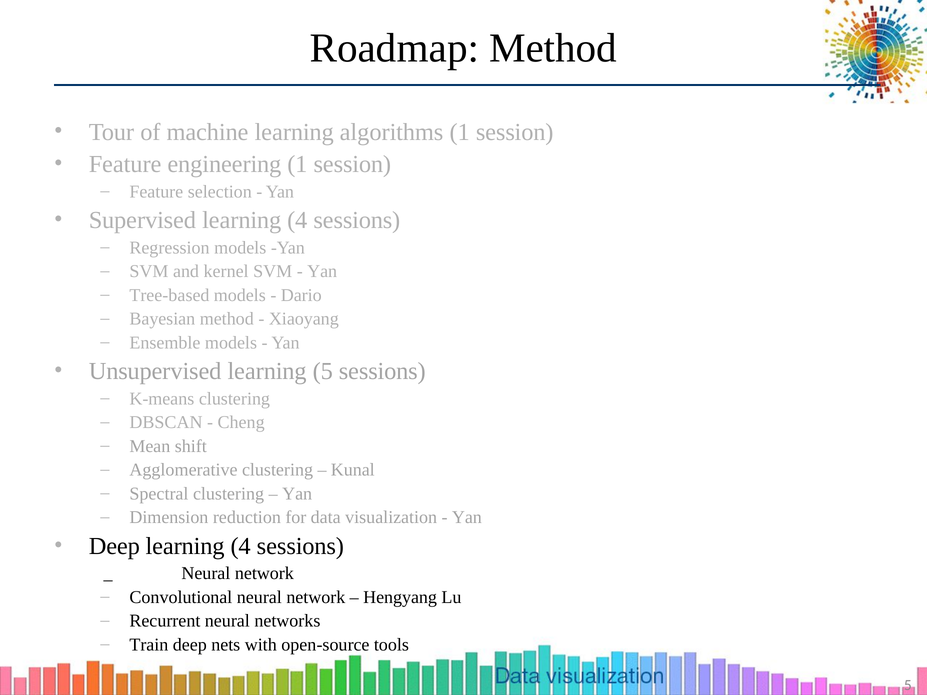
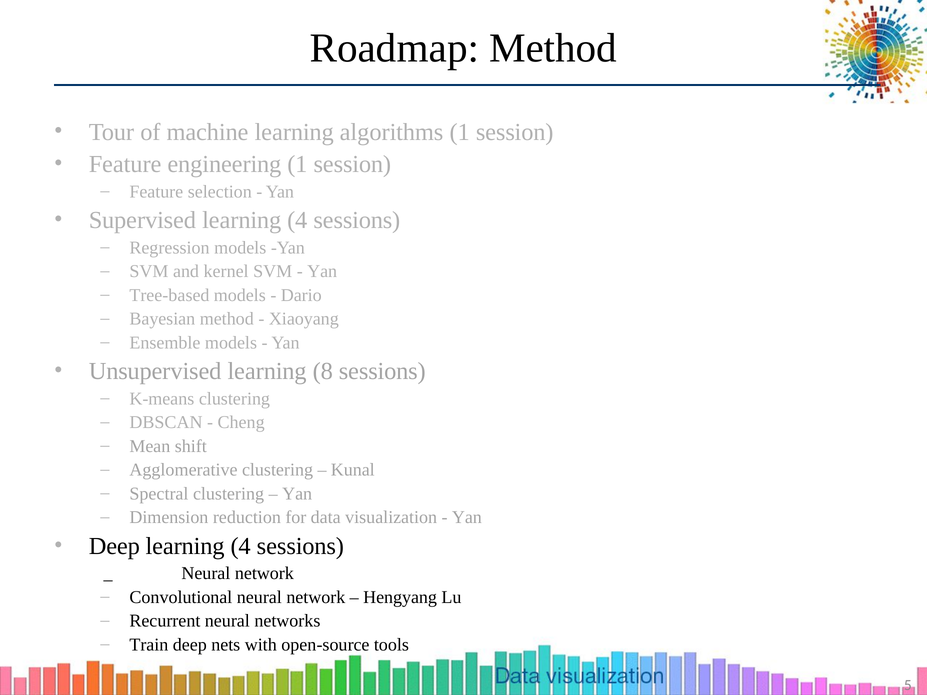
learning 5: 5 -> 8
